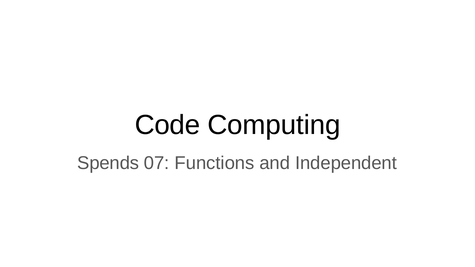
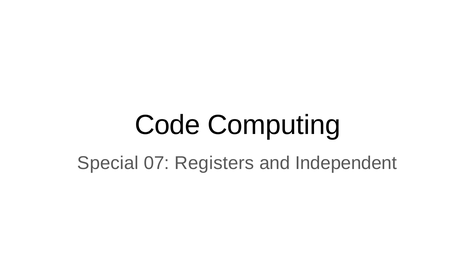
Spends: Spends -> Special
Functions: Functions -> Registers
